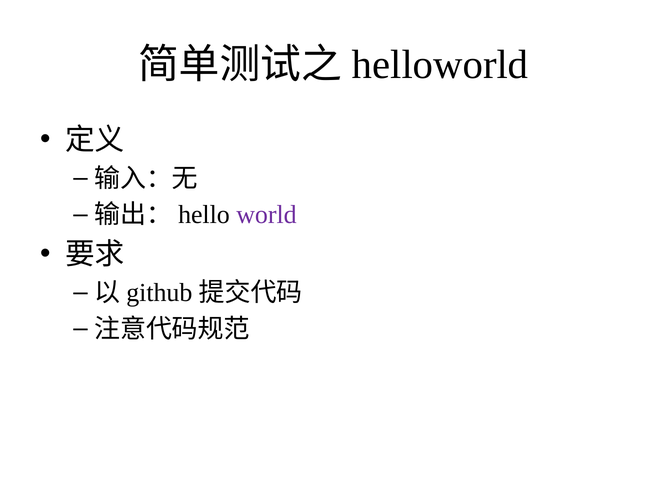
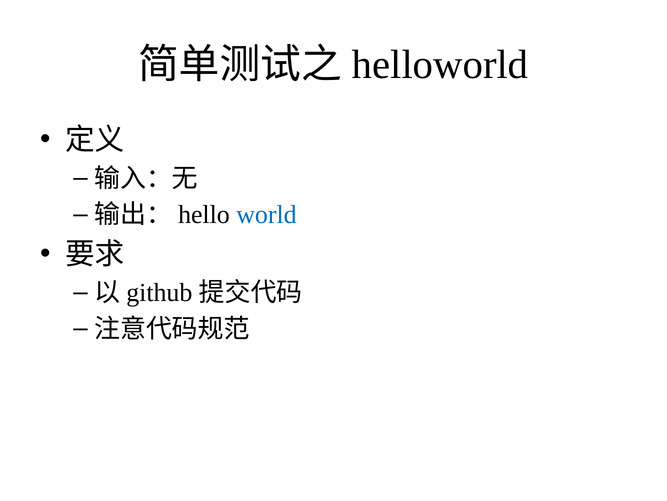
world colour: purple -> blue
